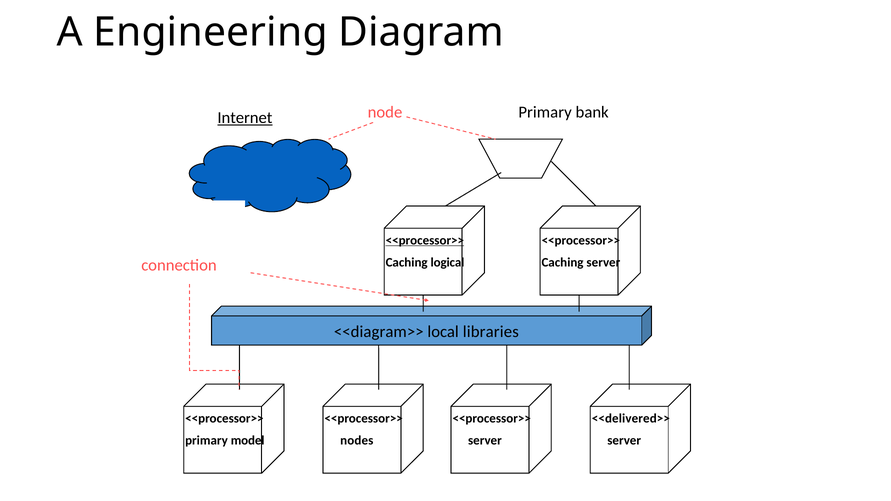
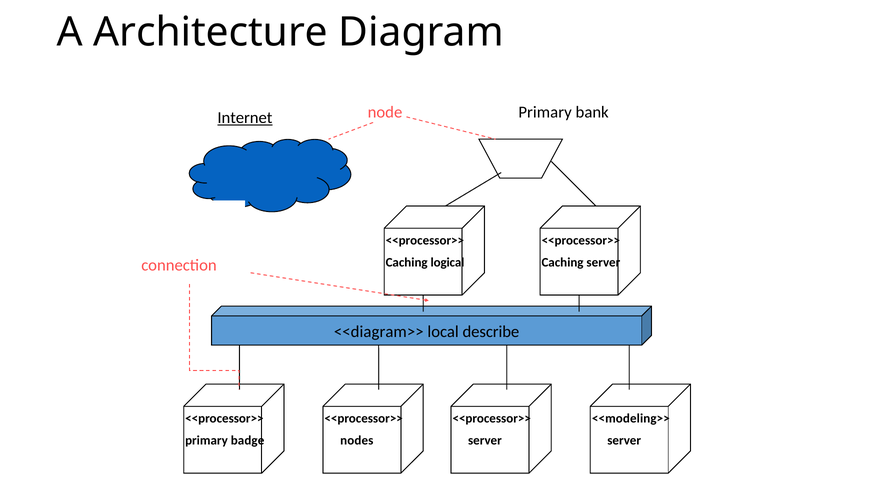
Engineering: Engineering -> Architecture
<<processor>> at (425, 240) underline: present -> none
libraries: libraries -> describe
<<delivered>>: <<delivered>> -> <<modeling>>
model: model -> badge
